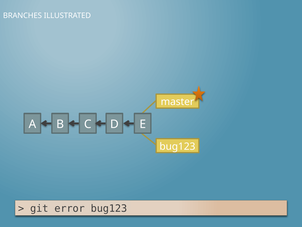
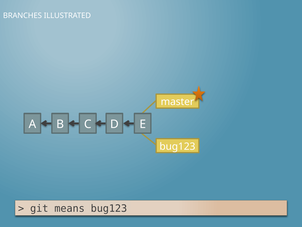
error: error -> means
